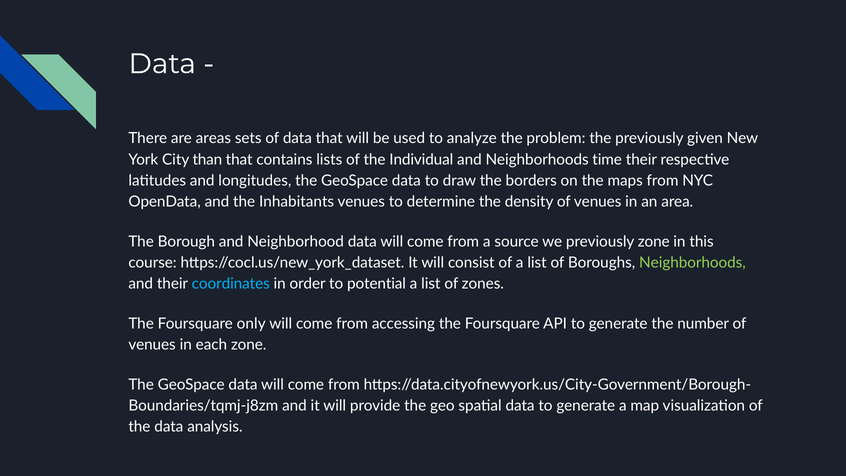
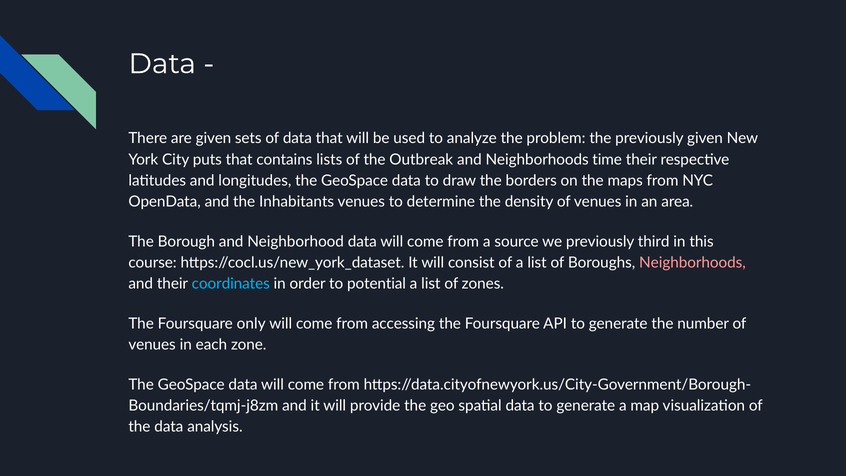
are areas: areas -> given
than: than -> puts
Individual: Individual -> Outbreak
previously zone: zone -> third
Neighborhoods at (692, 263) colour: light green -> pink
